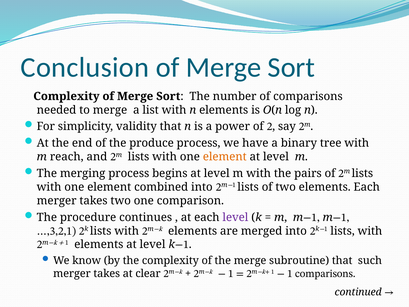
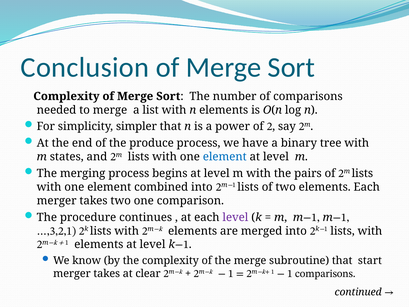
validity: validity -> simpler
element at (225, 157) colour: orange -> blue
reach: reach -> states
such: such -> start
